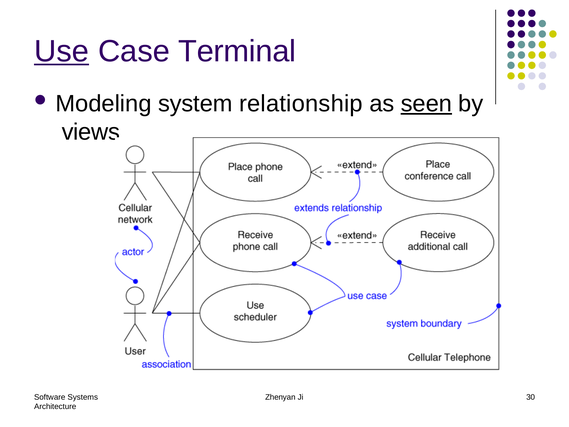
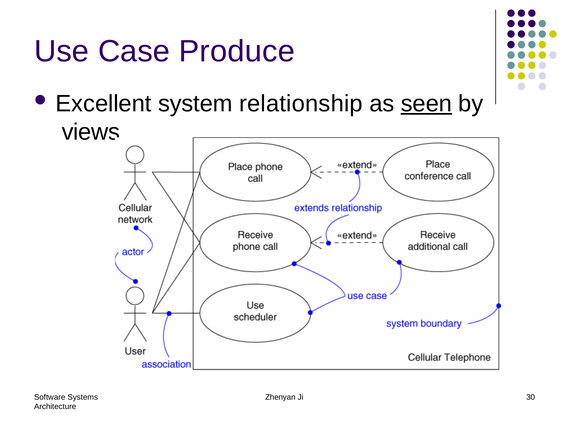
Use underline: present -> none
Terminal: Terminal -> Produce
Modeling: Modeling -> Excellent
